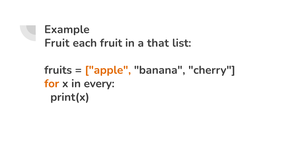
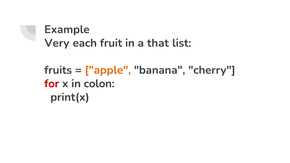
Fruit at (57, 43): Fruit -> Very
for colour: orange -> red
every: every -> colon
